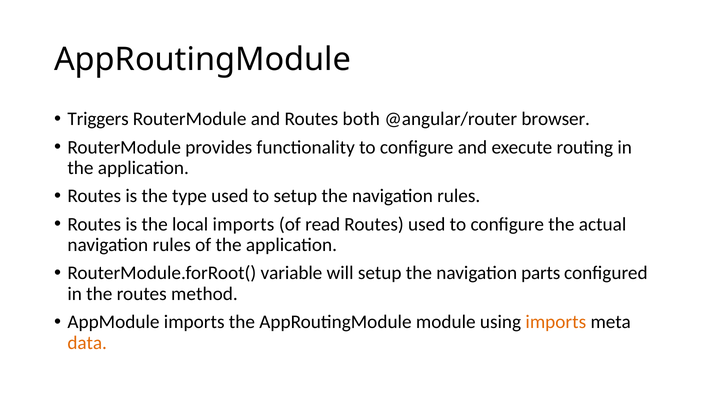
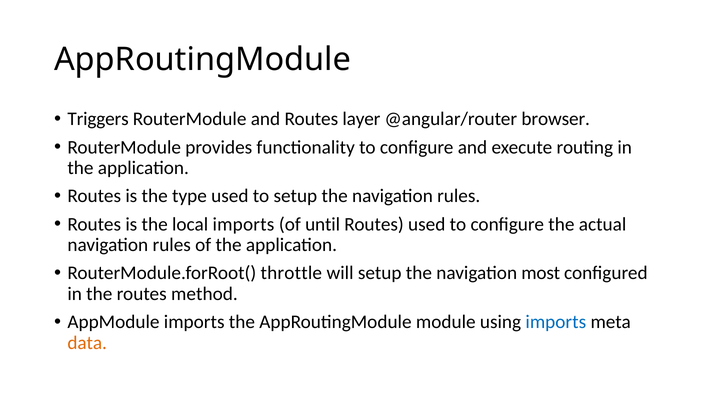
both: both -> layer
read: read -> until
variable: variable -> throttle
parts: parts -> most
imports at (556, 322) colour: orange -> blue
